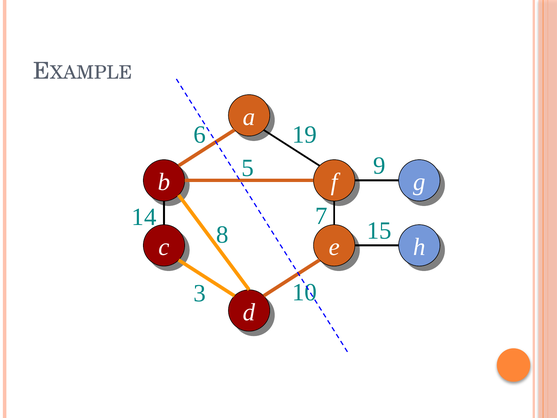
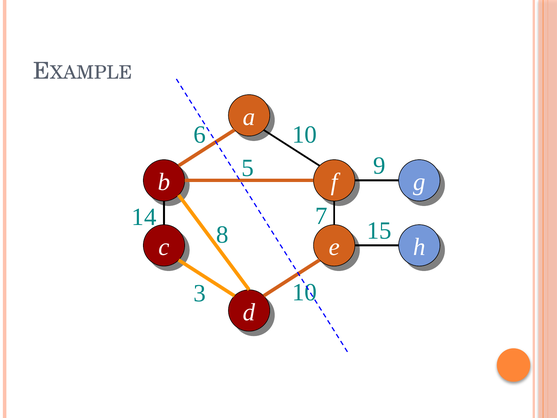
6 19: 19 -> 10
